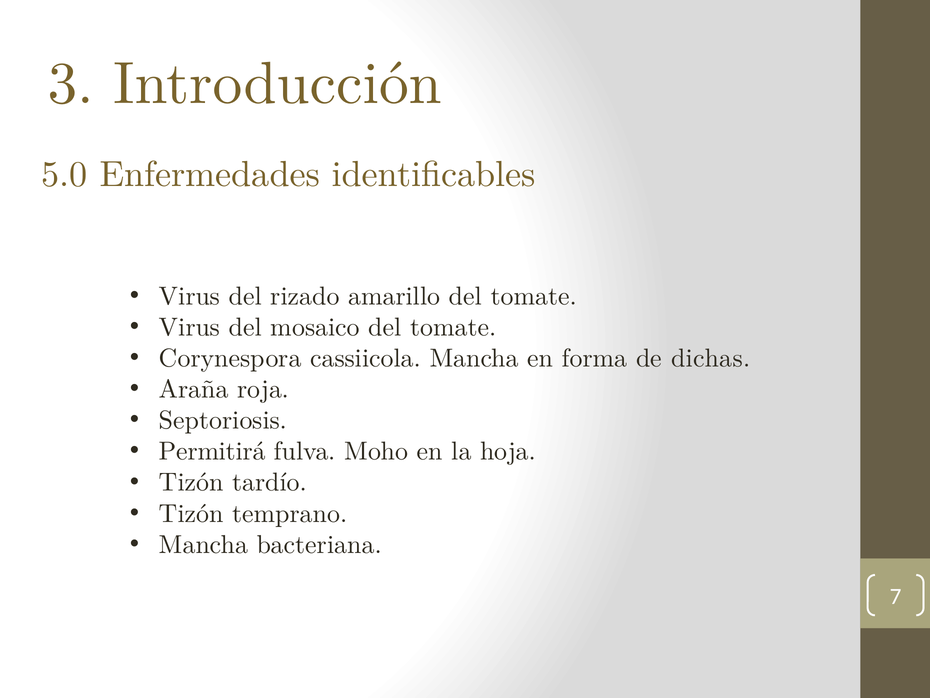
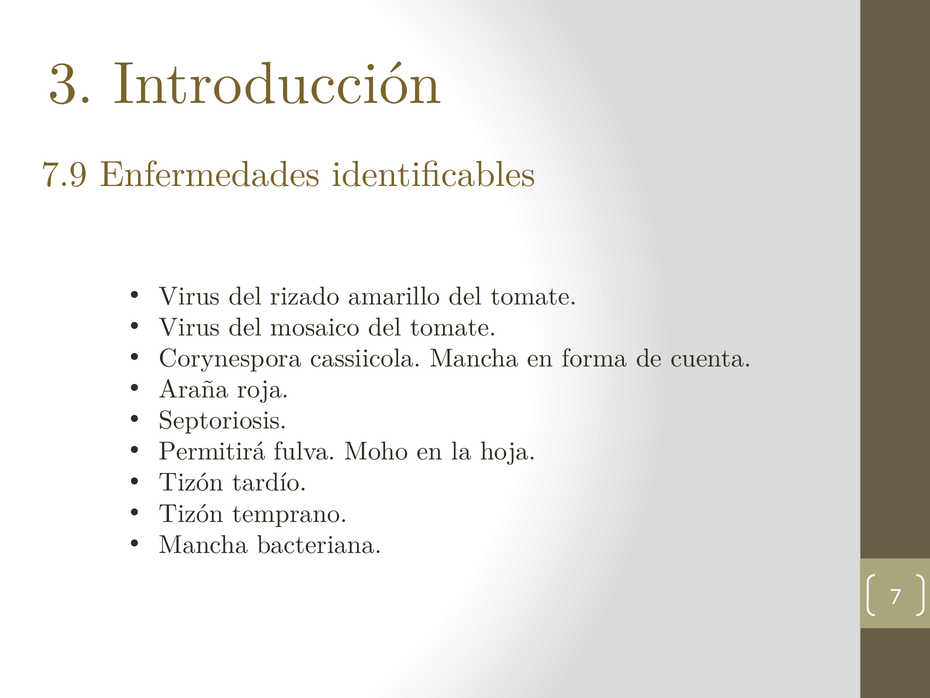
5.0: 5.0 -> 7.9
dichas: dichas -> cuenta
